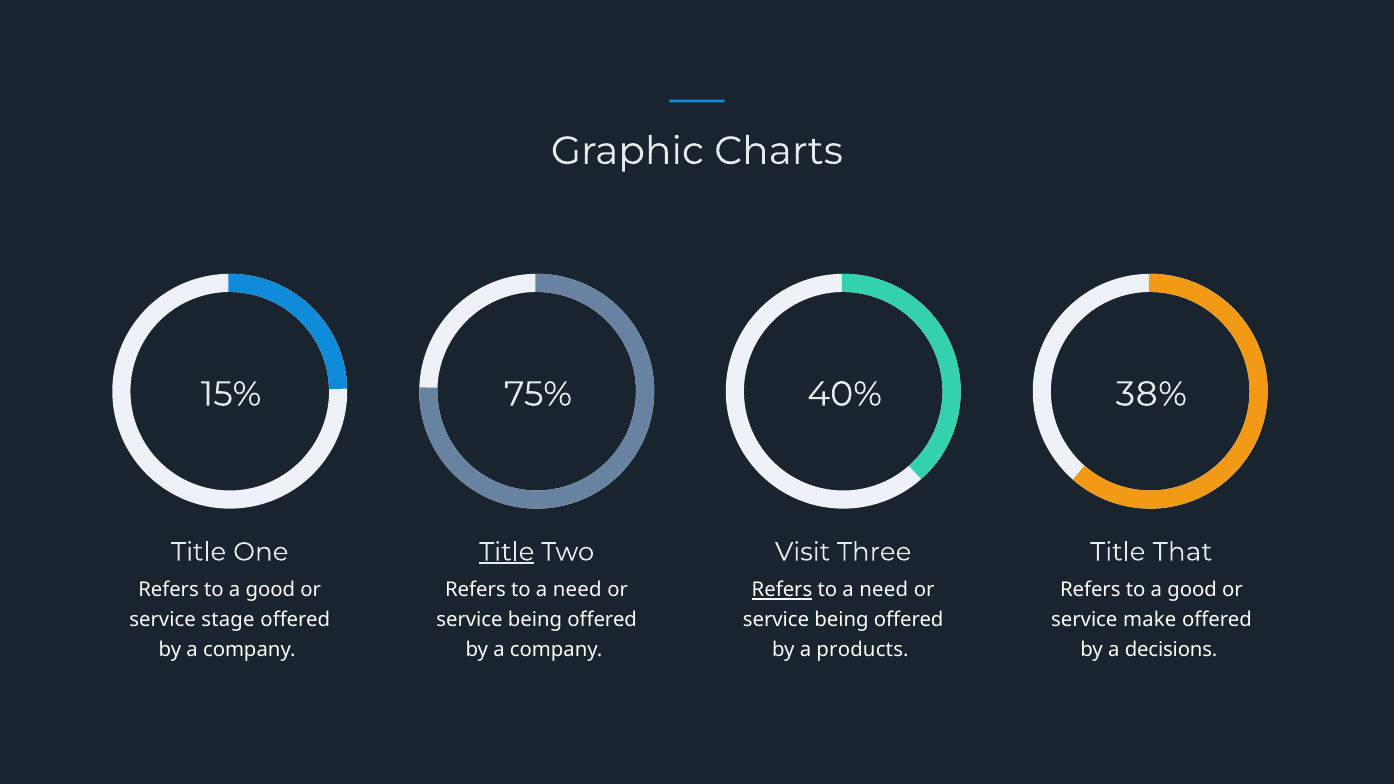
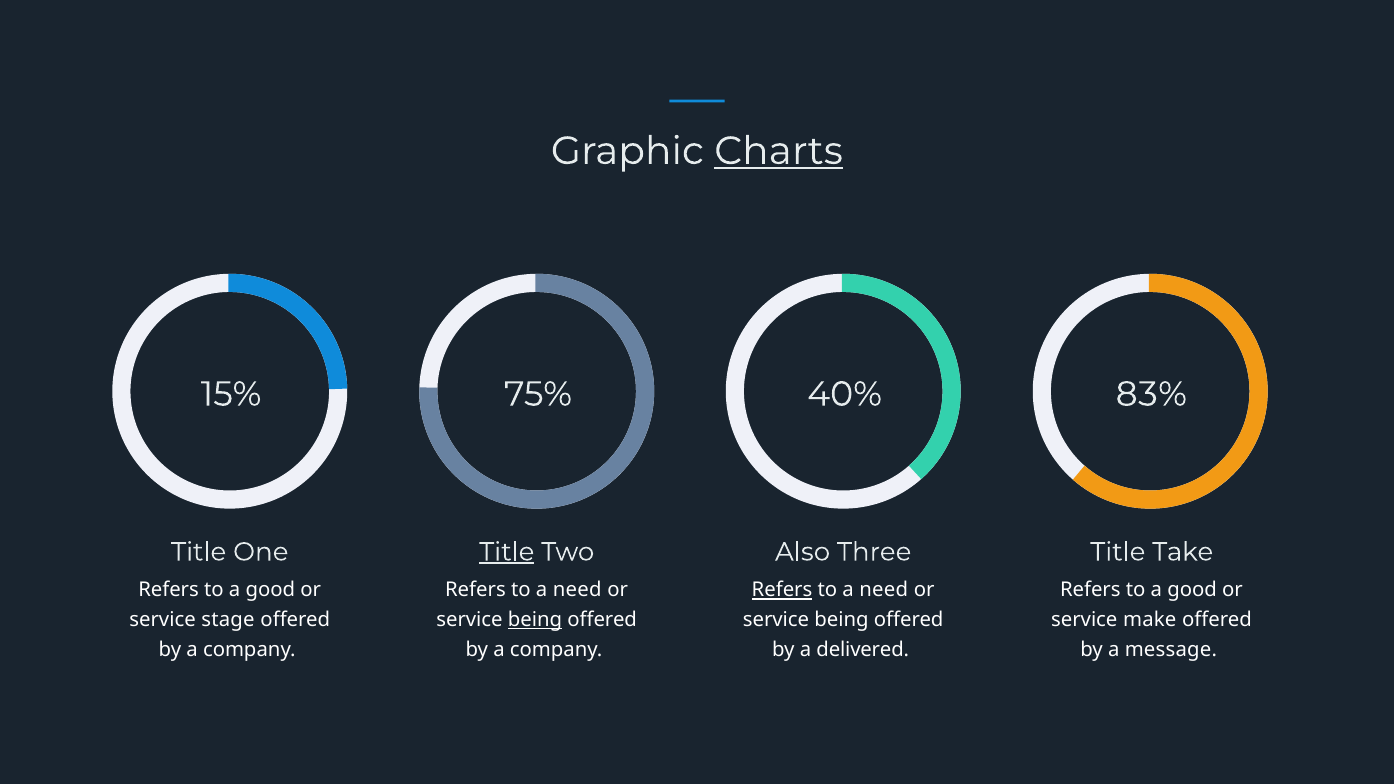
Charts underline: none -> present
38%: 38% -> 83%
Visit: Visit -> Also
That: That -> Take
being at (535, 620) underline: none -> present
products: products -> delivered
decisions: decisions -> message
